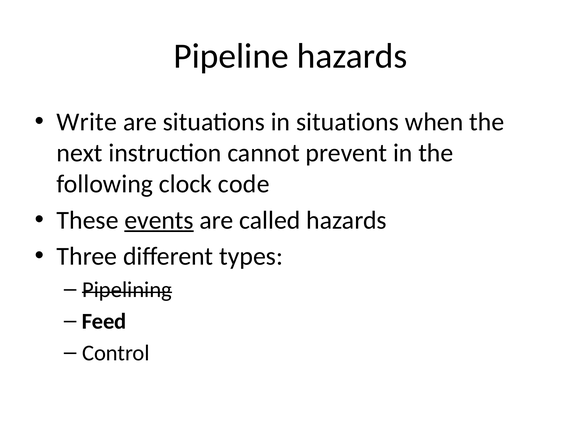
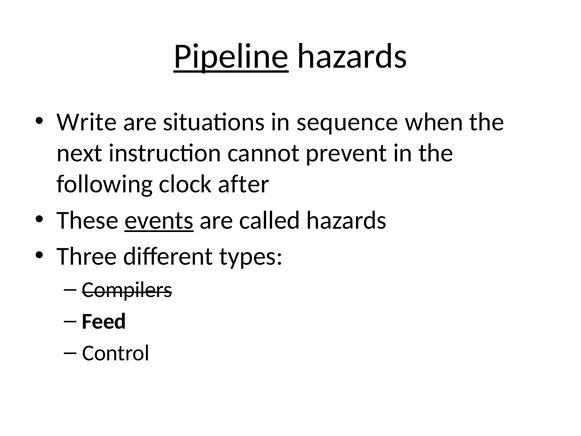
Pipeline underline: none -> present
in situations: situations -> sequence
code: code -> after
Pipelining: Pipelining -> Compilers
